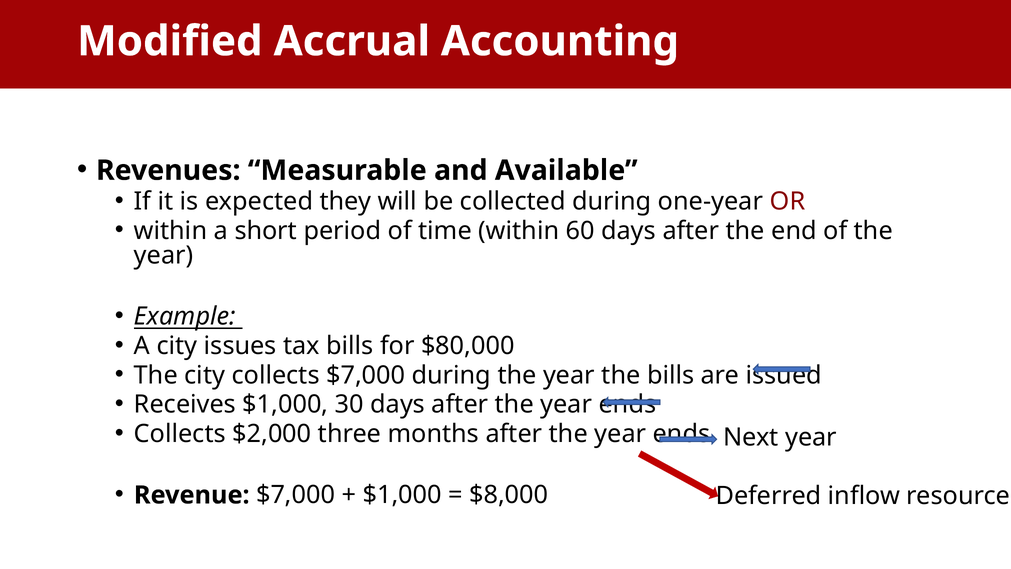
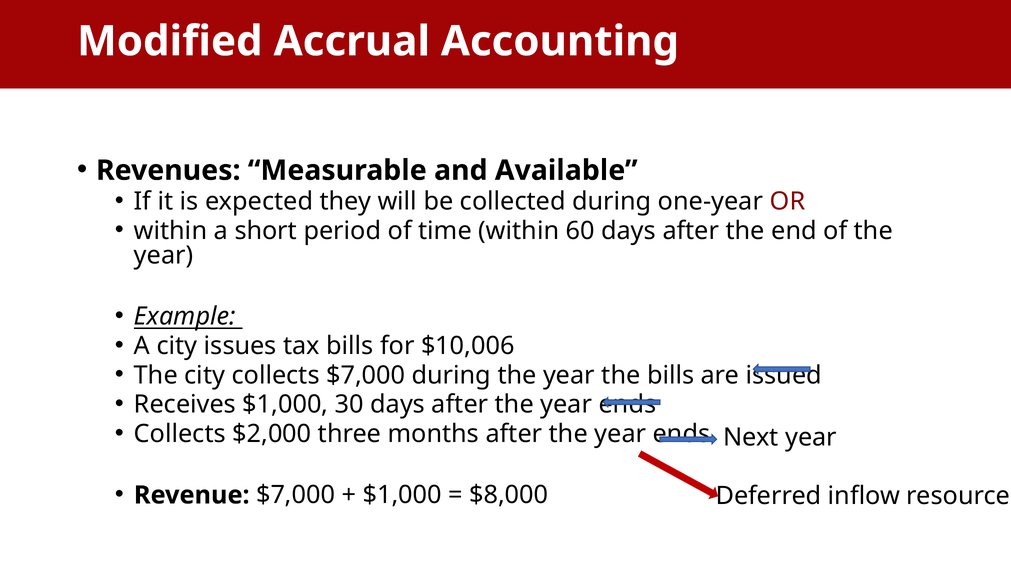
$80,000: $80,000 -> $10,006
